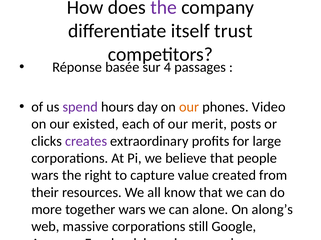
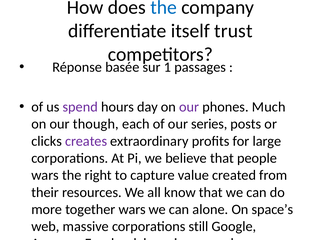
the at (164, 8) colour: purple -> blue
4: 4 -> 1
our at (189, 107) colour: orange -> purple
Video: Video -> Much
existed: existed -> though
merit: merit -> series
along’s: along’s -> space’s
